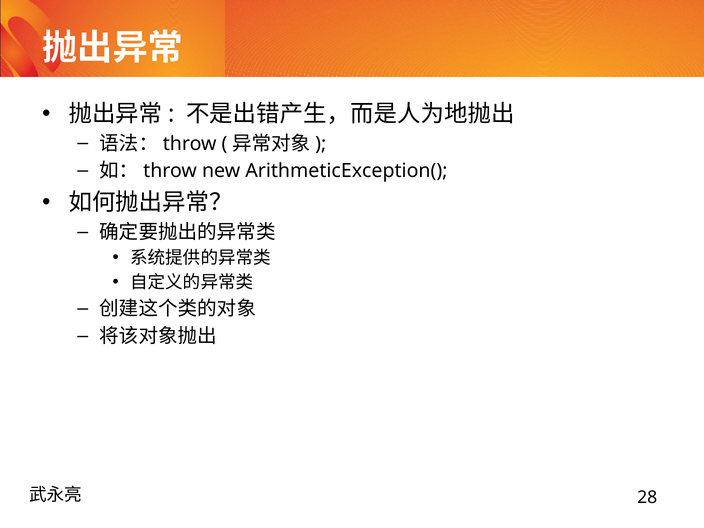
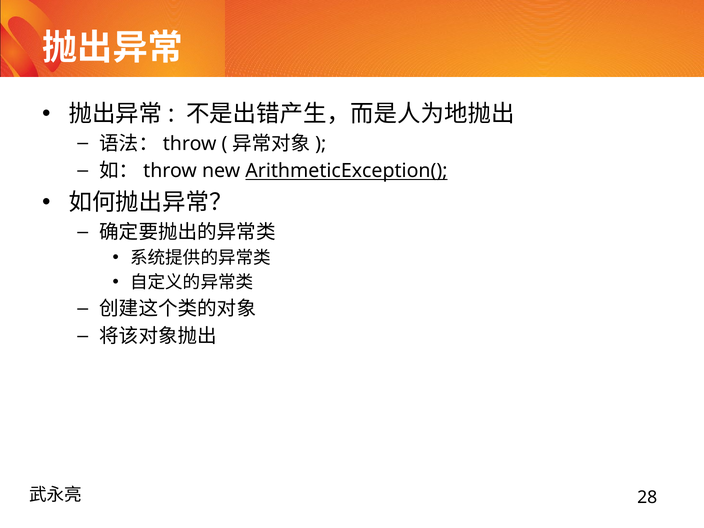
ArithmeticException( underline: none -> present
